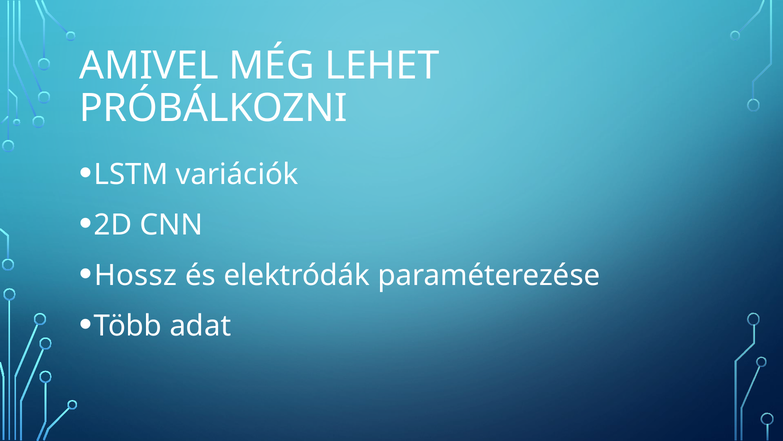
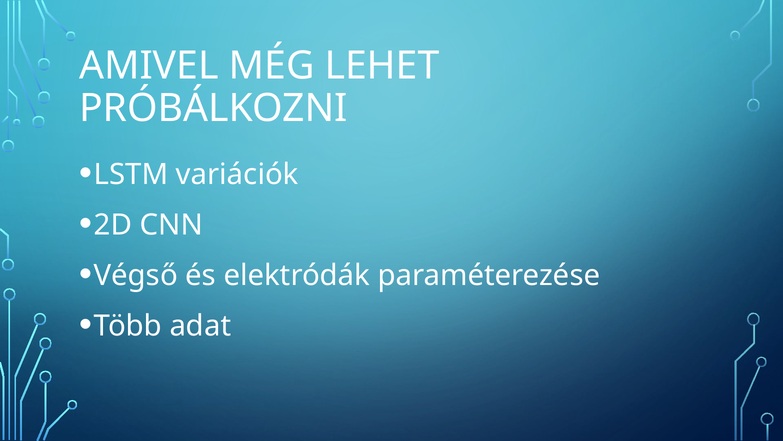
Hossz: Hossz -> Végső
